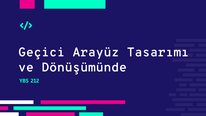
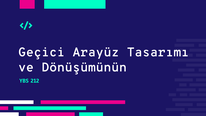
Dönüşümünde: Dönüşümünde -> Dönüşümünün
